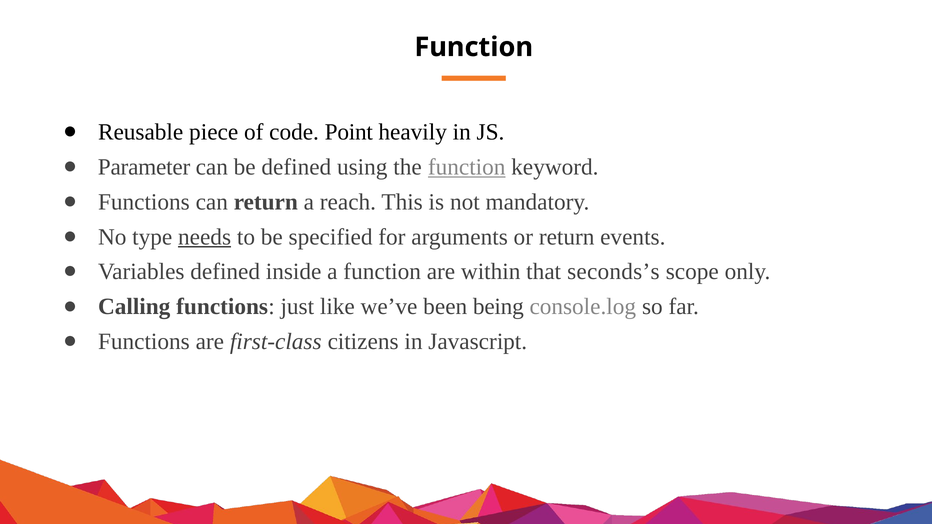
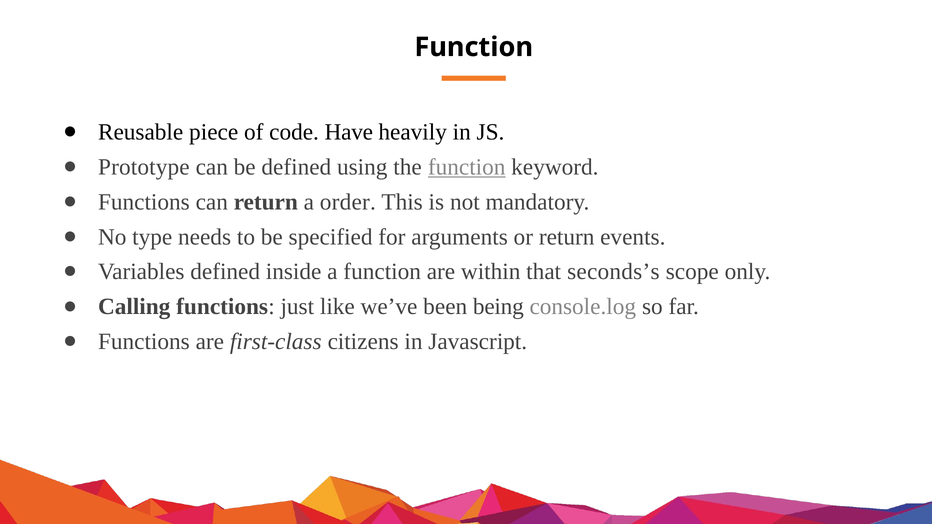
Point: Point -> Have
Parameter: Parameter -> Prototype
reach: reach -> order
needs underline: present -> none
